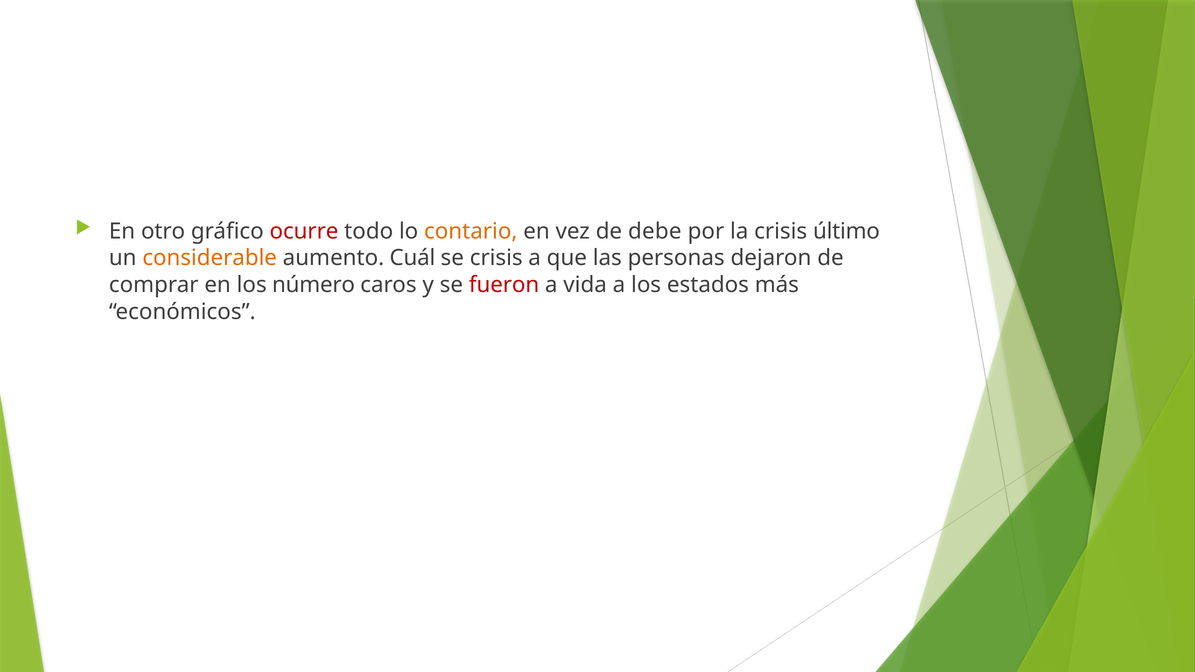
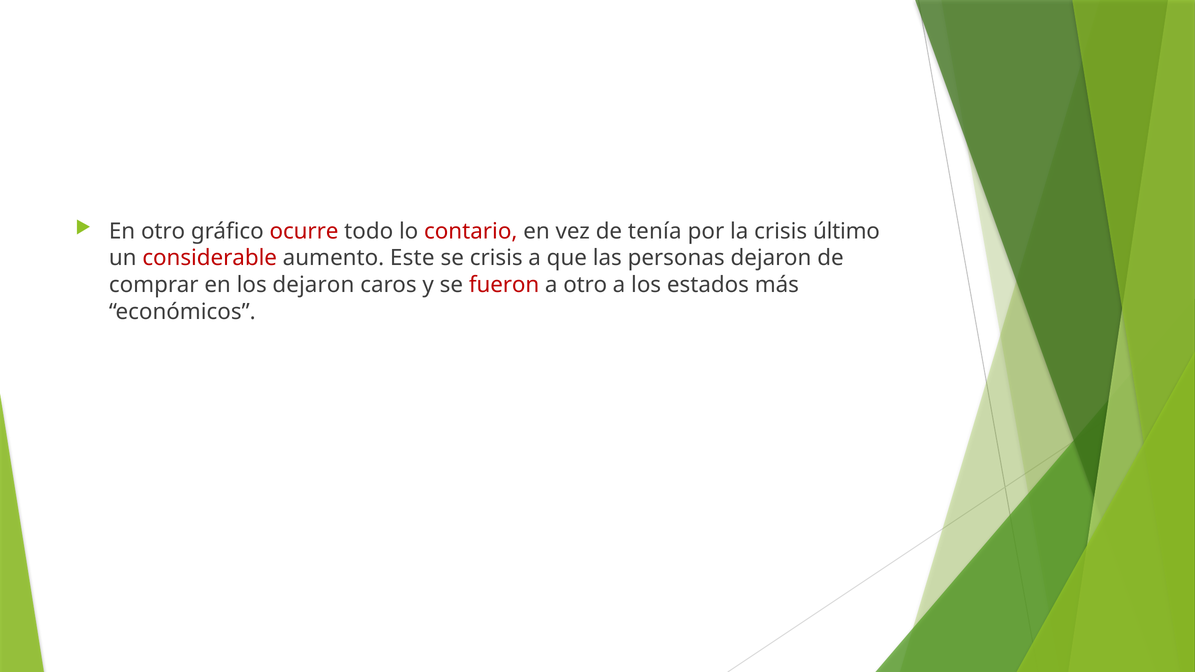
contario colour: orange -> red
debe: debe -> tenía
considerable colour: orange -> red
Cuál: Cuál -> Este
los número: número -> dejaron
a vida: vida -> otro
